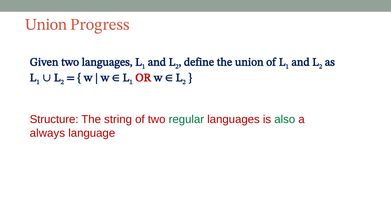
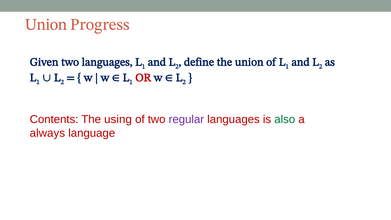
Structure: Structure -> Contents
string: string -> using
regular colour: green -> purple
